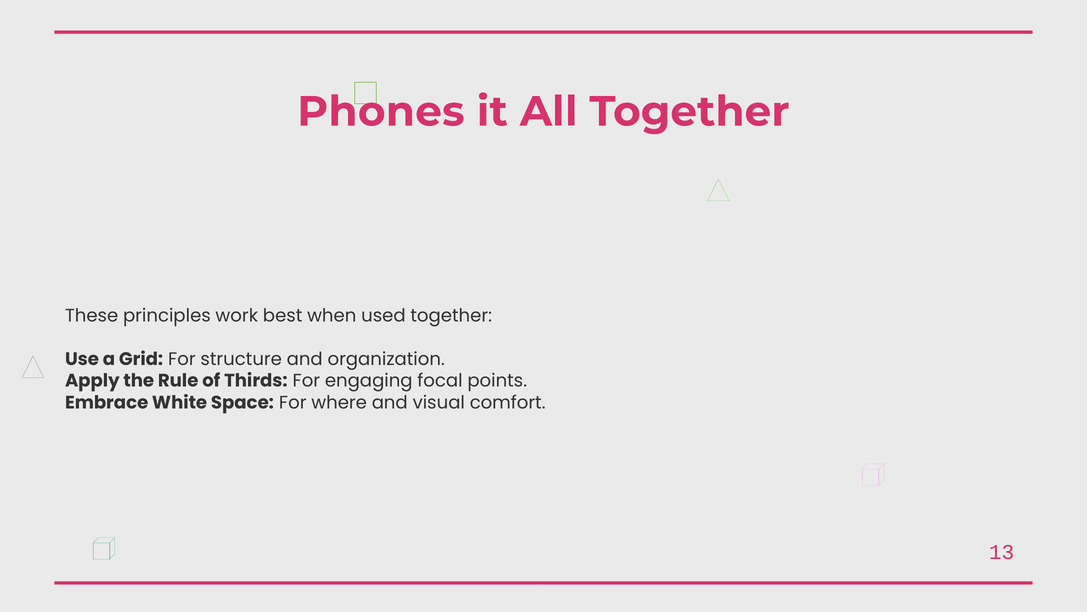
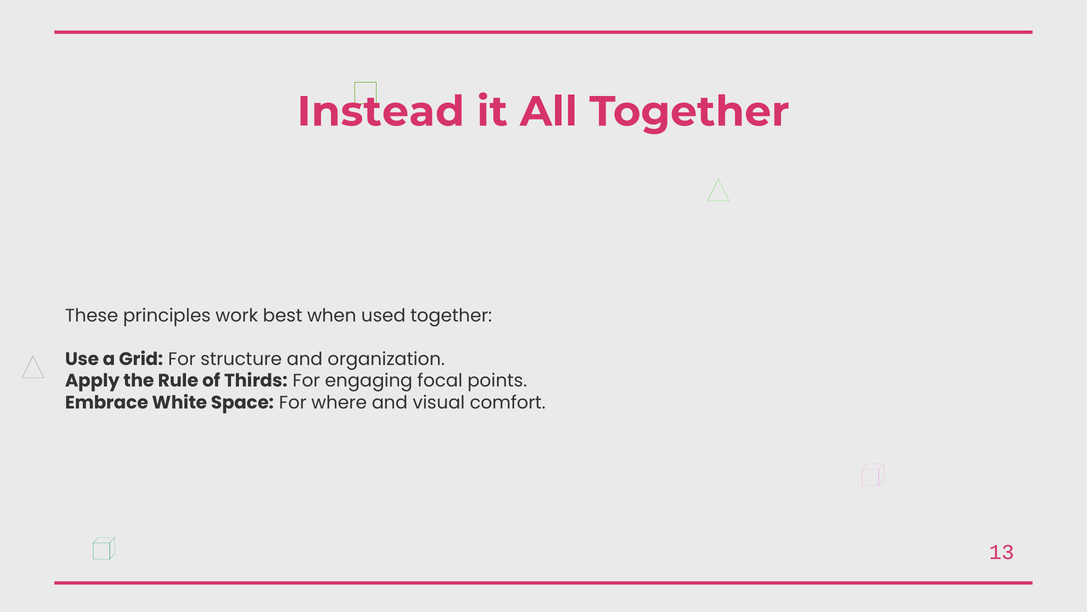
Phones: Phones -> Instead
